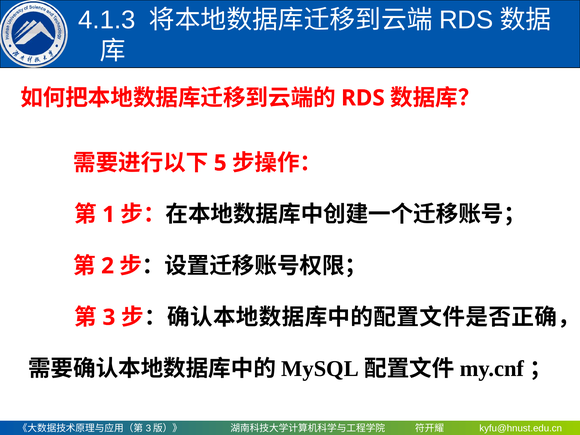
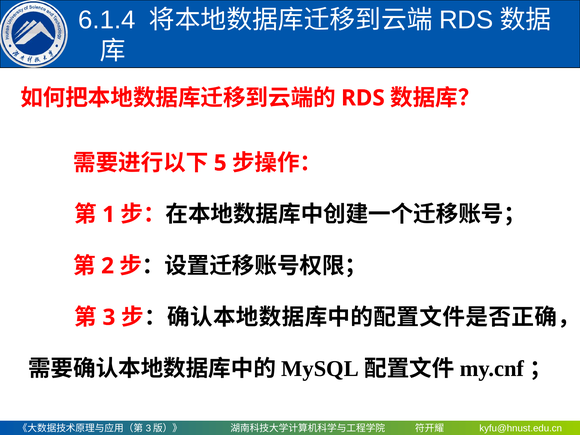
4.1.3: 4.1.3 -> 6.1.4
